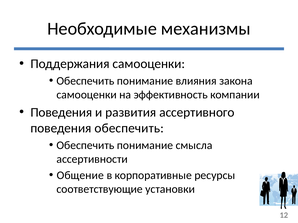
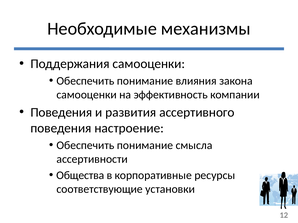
поведения обеспечить: обеспечить -> настроение
Общение: Общение -> Общества
